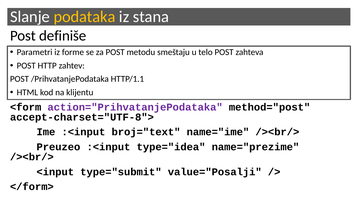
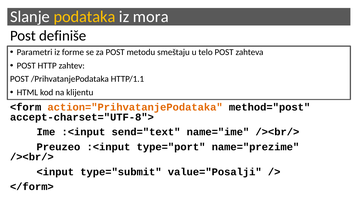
stana: stana -> mora
action="PrihvatanjePodataka colour: purple -> orange
broj="text: broj="text -> send="text
type="idea: type="idea -> type="port
